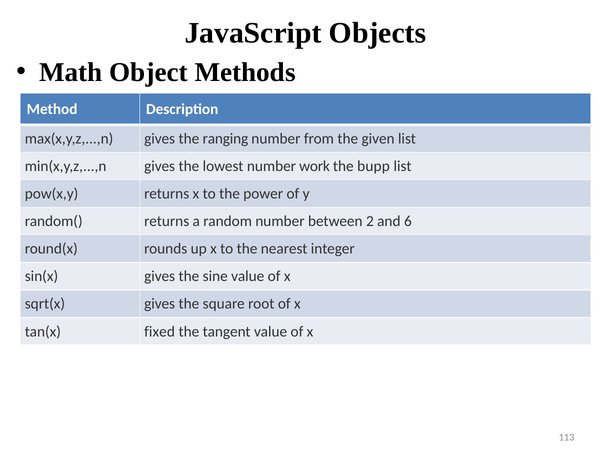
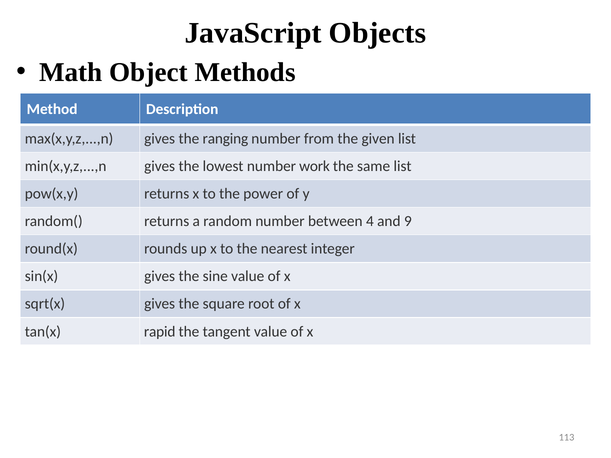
bupp: bupp -> same
2: 2 -> 4
6: 6 -> 9
fixed: fixed -> rapid
